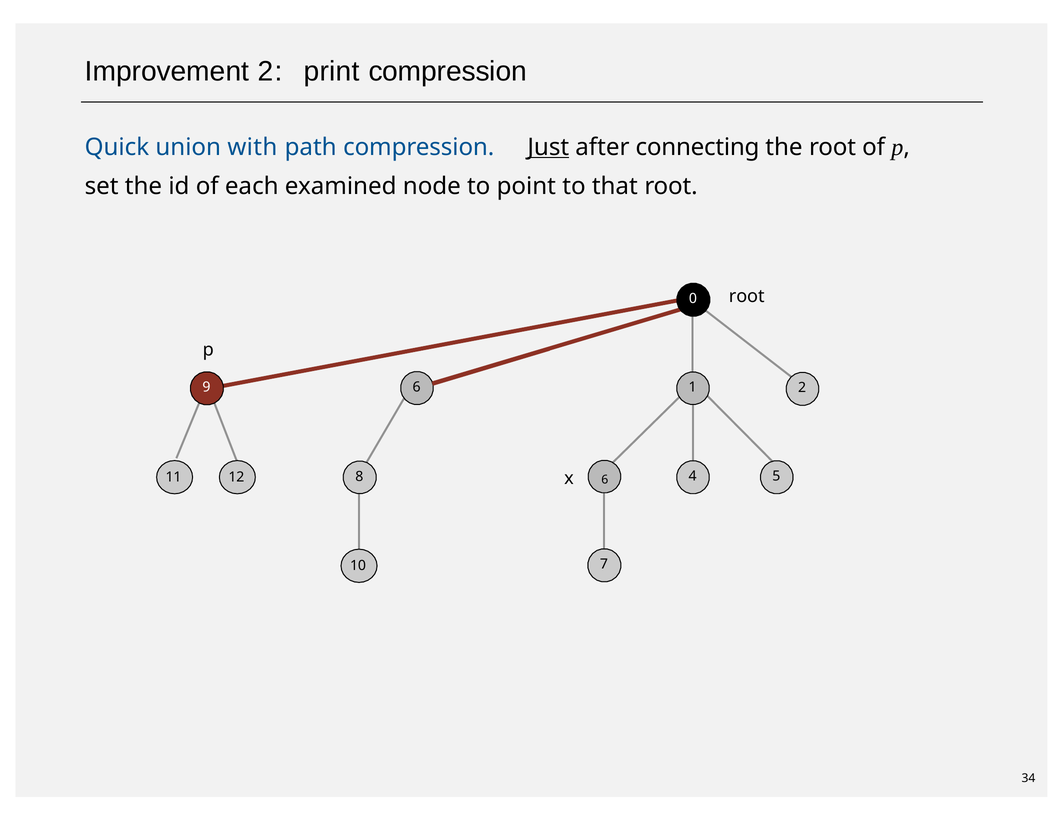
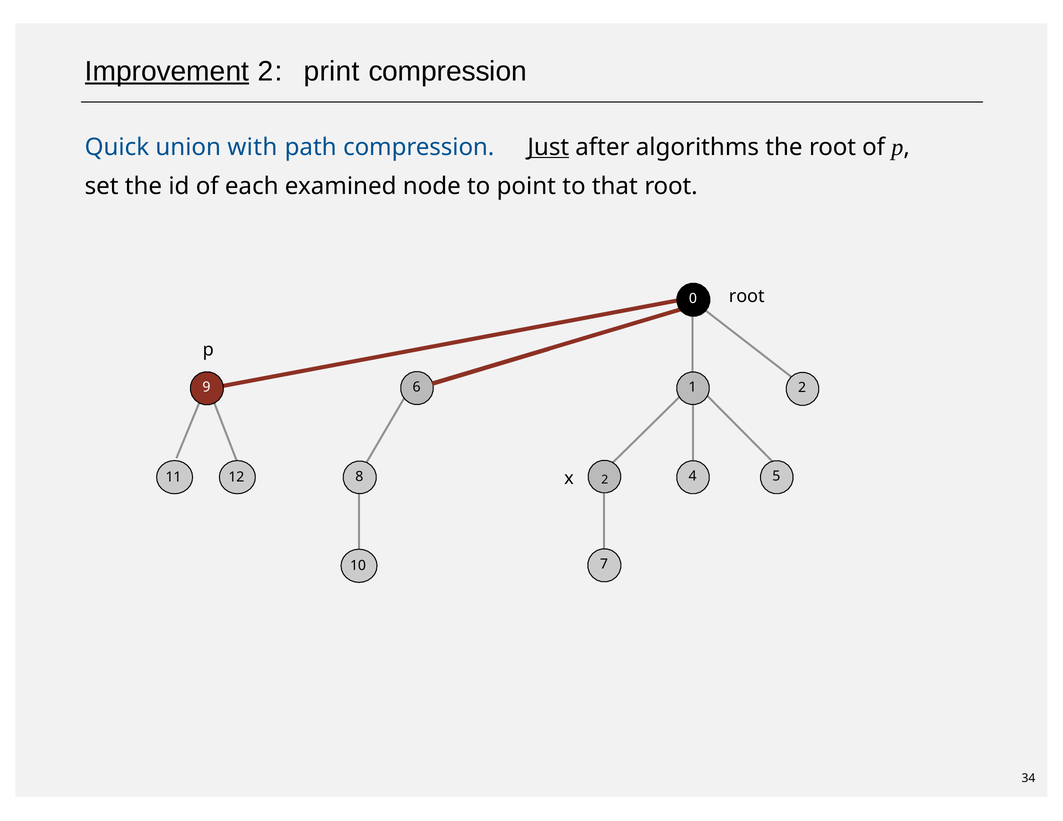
Improvement underline: none -> present
connecting: connecting -> algorithms
x 6: 6 -> 2
